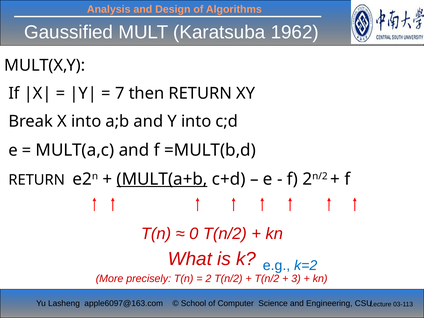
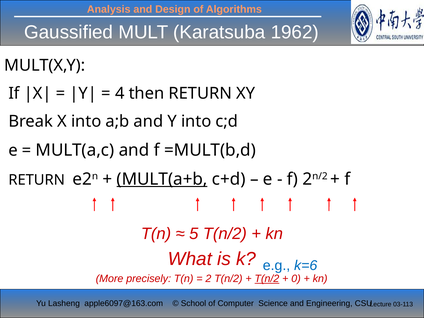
7: 7 -> 4
0: 0 -> 5
k=2: k=2 -> k=6
T(n/2 at (267, 279) underline: none -> present
3: 3 -> 0
